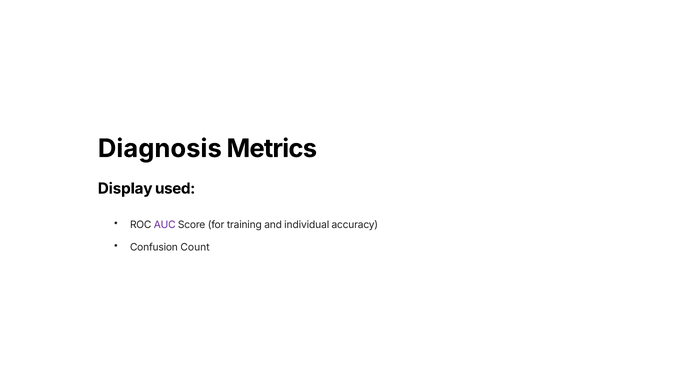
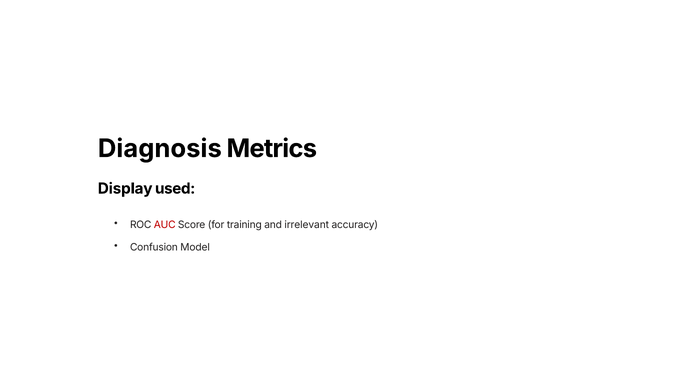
AUC colour: purple -> red
individual: individual -> irrelevant
Count: Count -> Model
